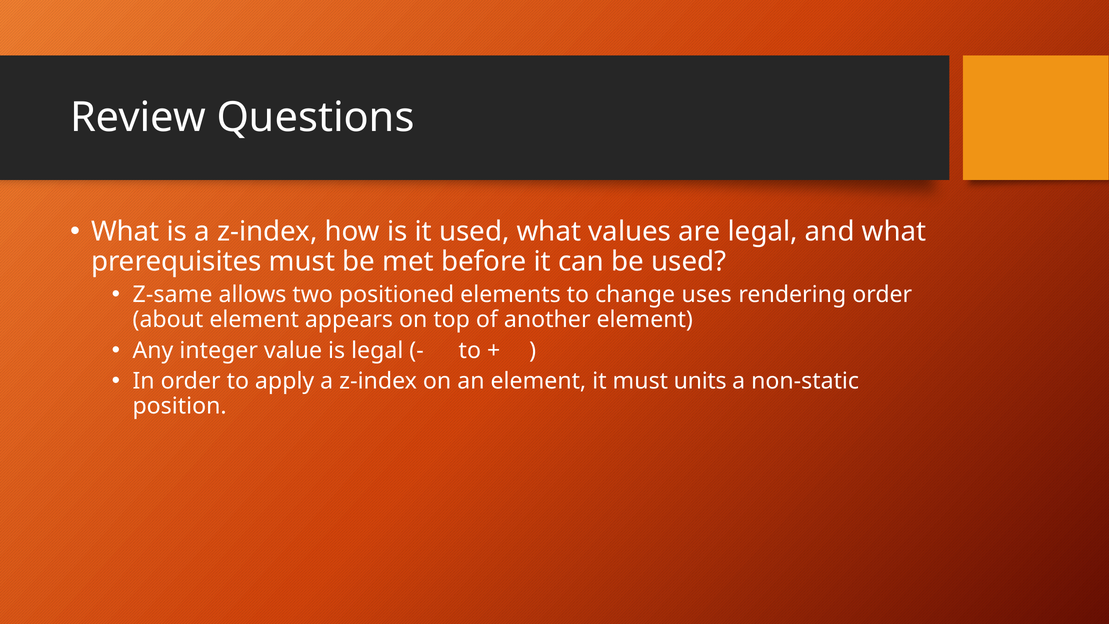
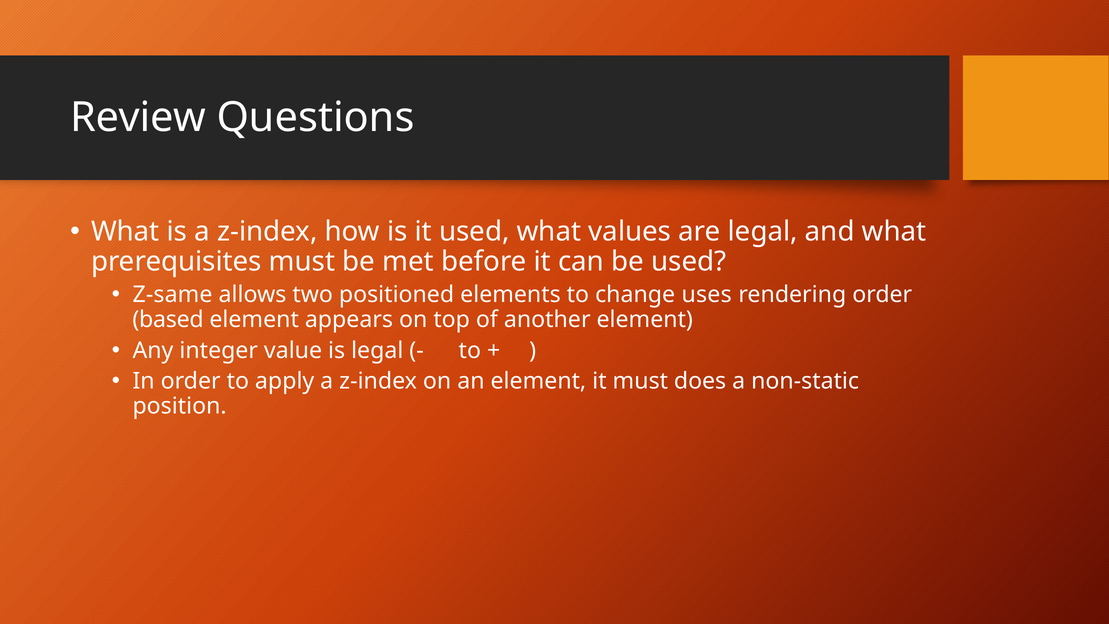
about: about -> based
units: units -> does
